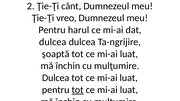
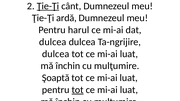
Ţie-Ţi at (48, 6) underline: none -> present
vreo: vreo -> ardă
şoaptă at (56, 54): şoaptă -> dulcea
Dulcea at (56, 78): Dulcea -> Şoaptă
